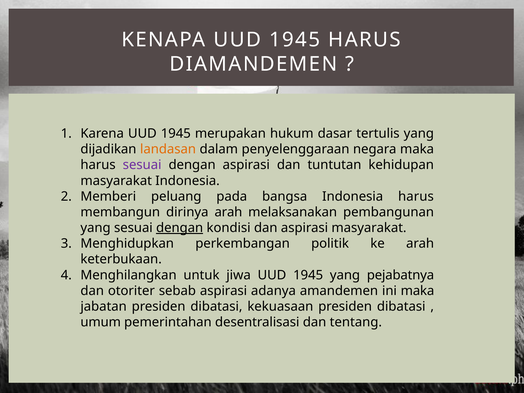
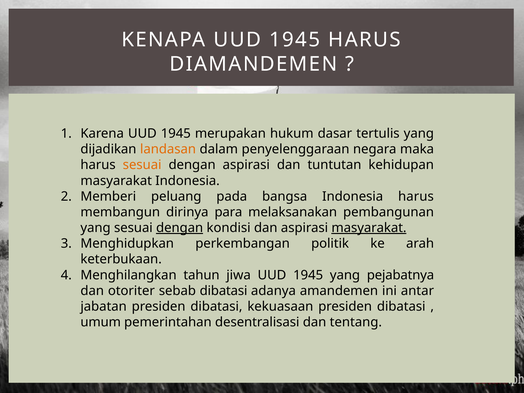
sesuai at (142, 165) colour: purple -> orange
dirinya arah: arah -> para
masyarakat at (369, 228) underline: none -> present
untuk: untuk -> tahun
sebab aspirasi: aspirasi -> dibatasi
ini maka: maka -> antar
